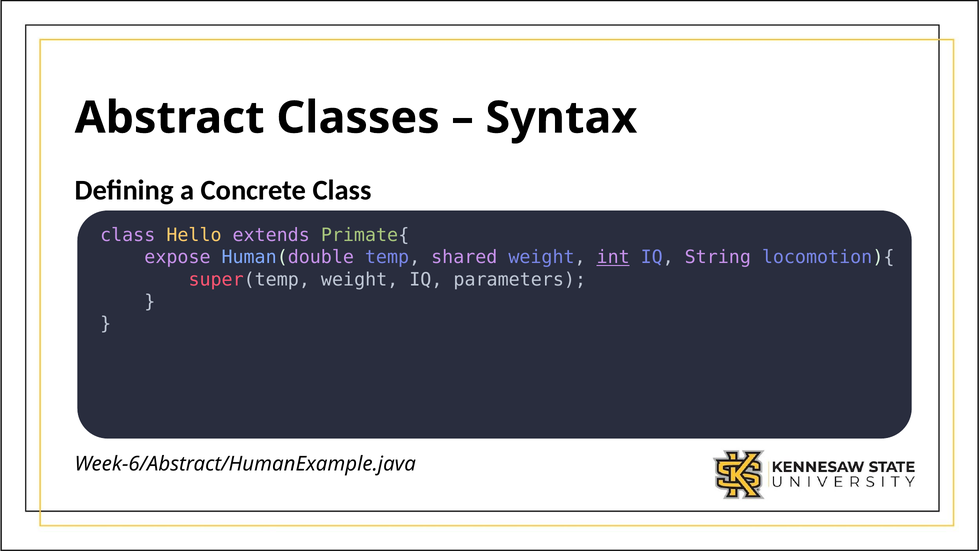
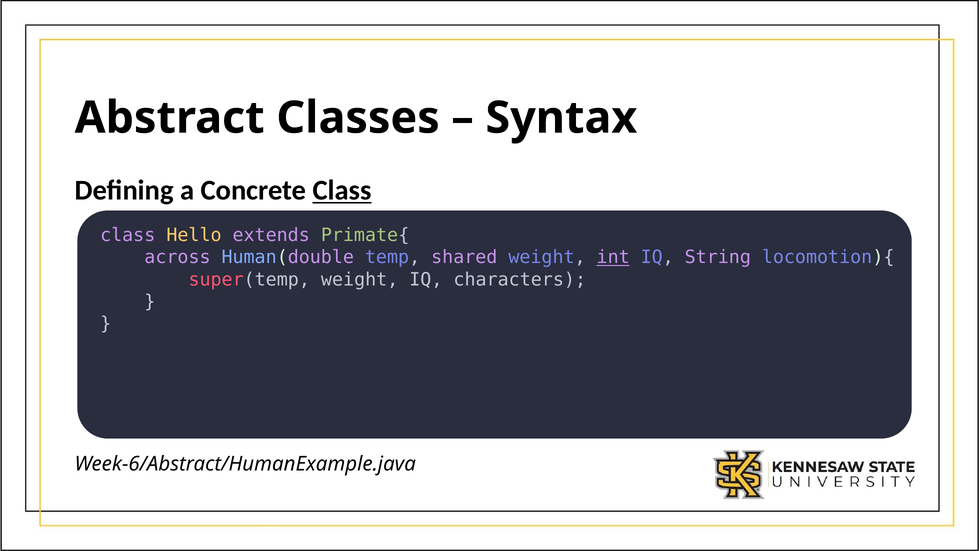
Class at (342, 190) underline: none -> present
expose: expose -> across
parameters: parameters -> characters
